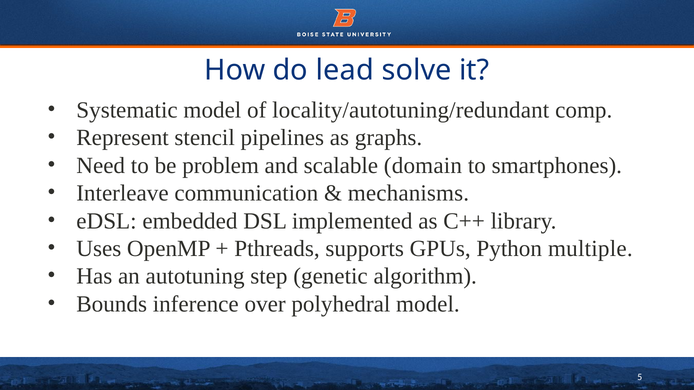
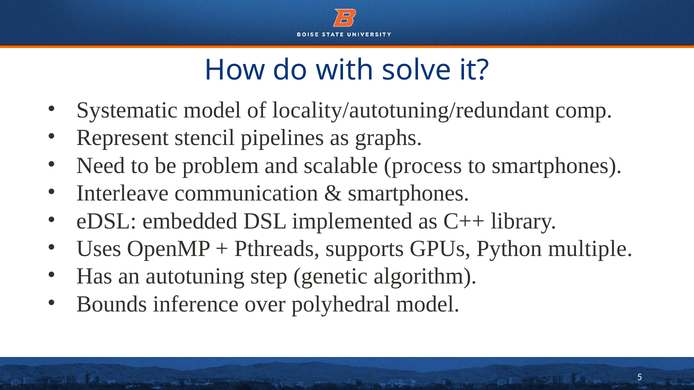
lead: lead -> with
domain: domain -> process
mechanisms at (408, 193): mechanisms -> smartphones
